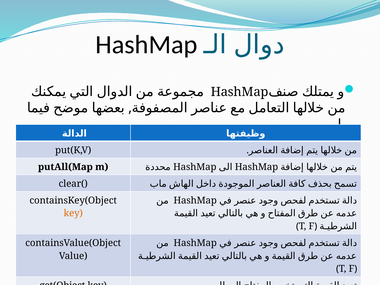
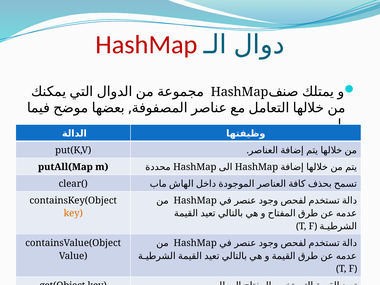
HashMap at (146, 45) colour: black -> red
